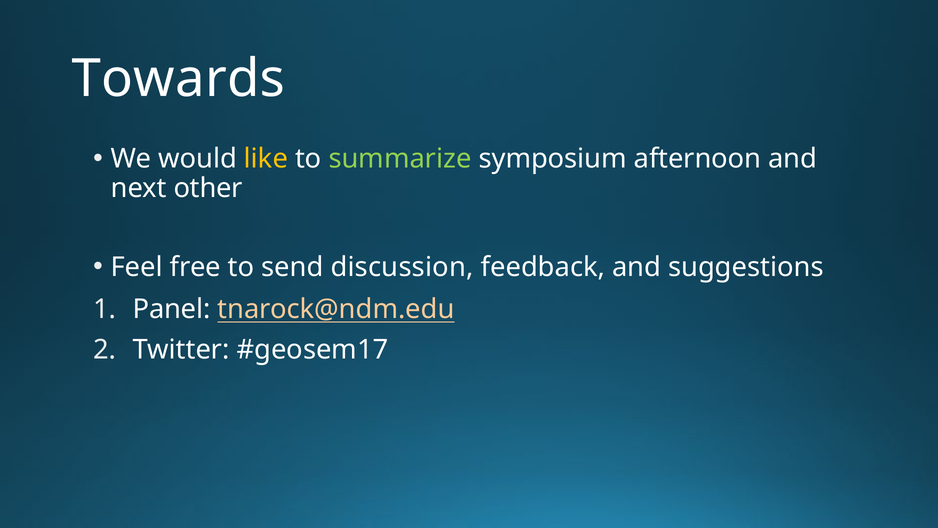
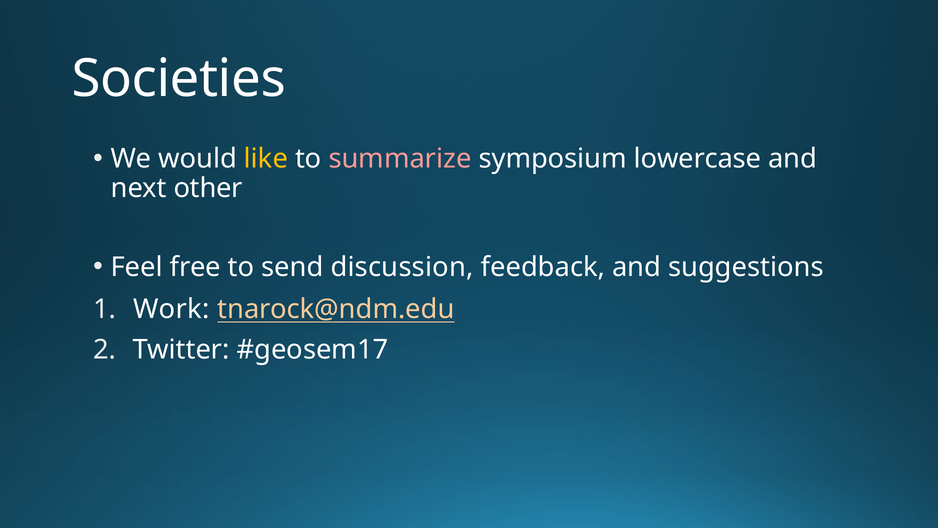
Towards: Towards -> Societies
summarize colour: light green -> pink
afternoon: afternoon -> lowercase
Panel: Panel -> Work
